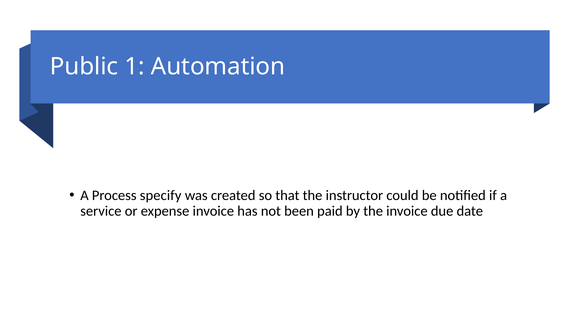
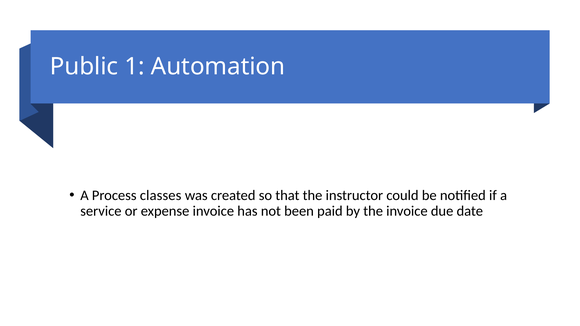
specify: specify -> classes
